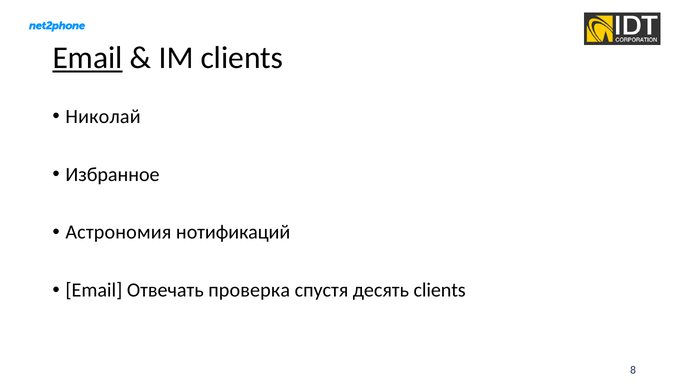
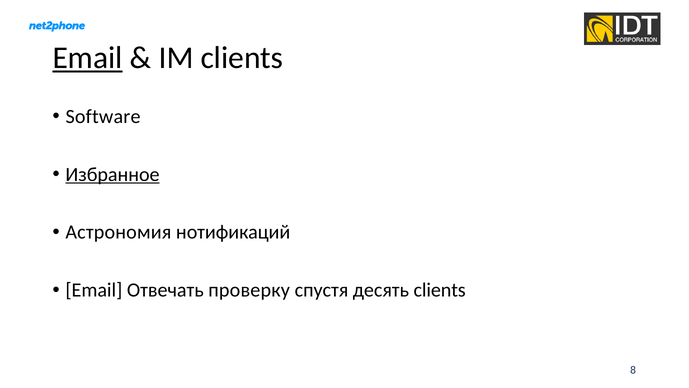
Николай: Николай -> Software
Избранное underline: none -> present
проверка: проверка -> проверку
